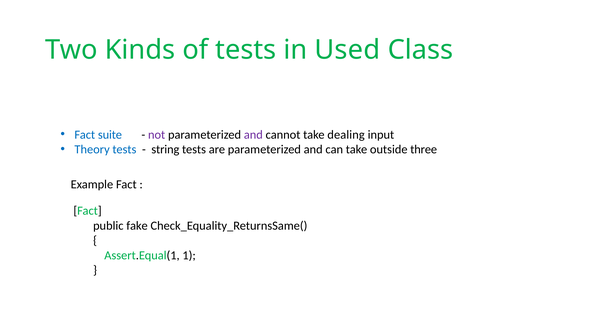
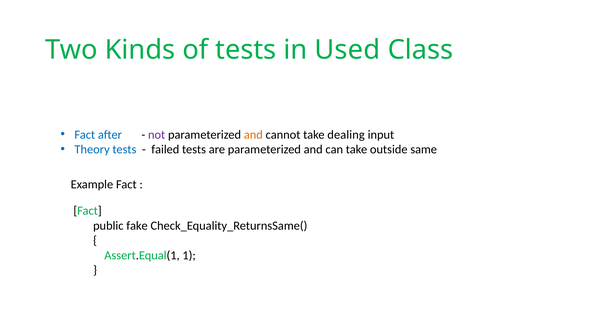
suite: suite -> after
and at (253, 135) colour: purple -> orange
string: string -> failed
three: three -> same
